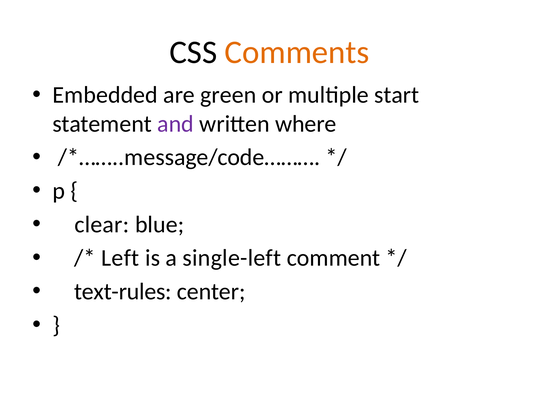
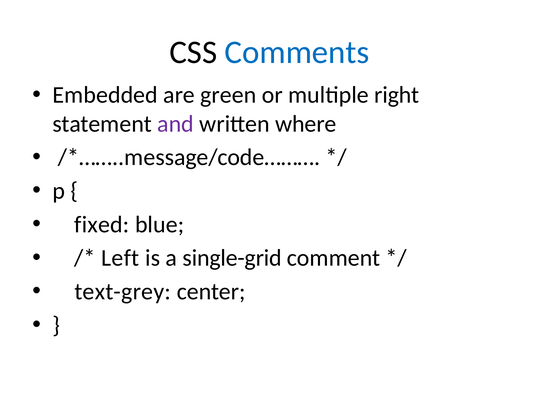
Comments colour: orange -> blue
start: start -> right
clear: clear -> fixed
single-left: single-left -> single-grid
text-rules: text-rules -> text-grey
